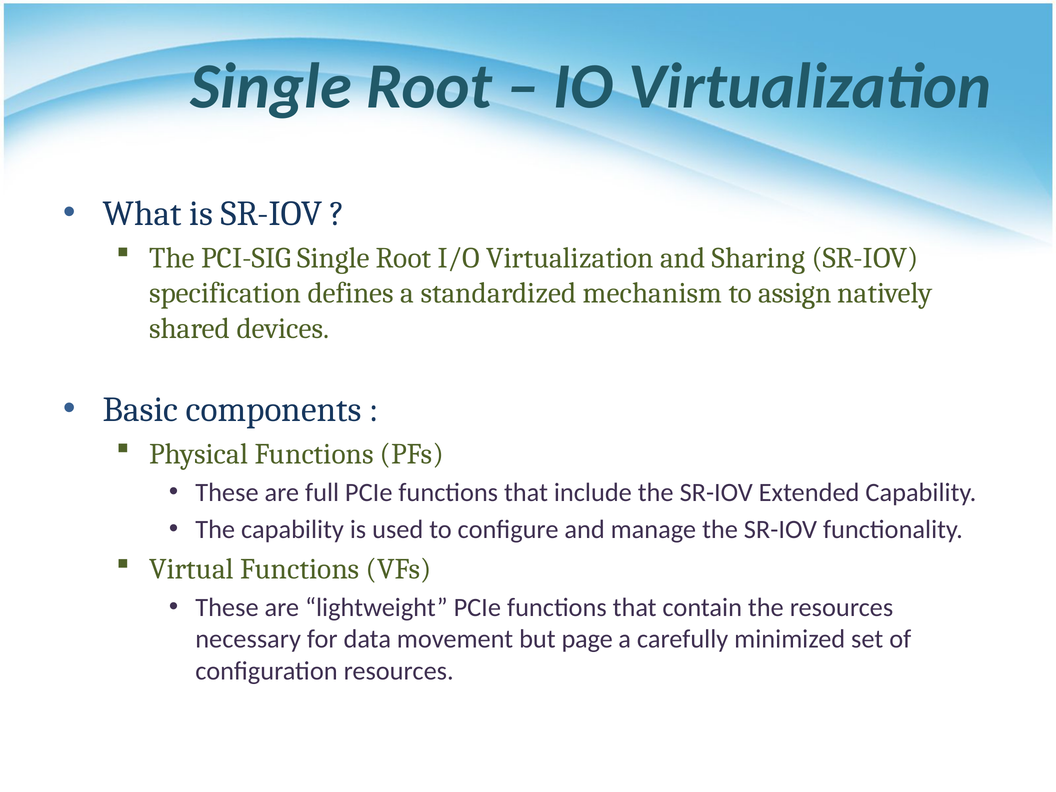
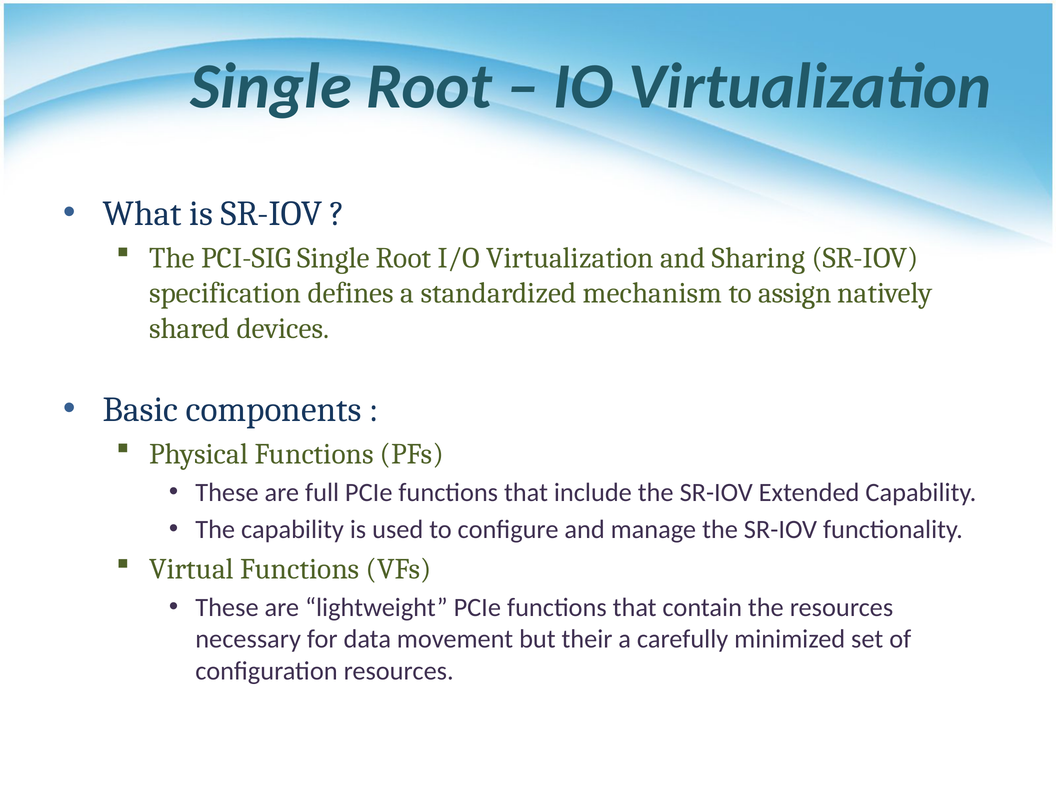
page: page -> their
